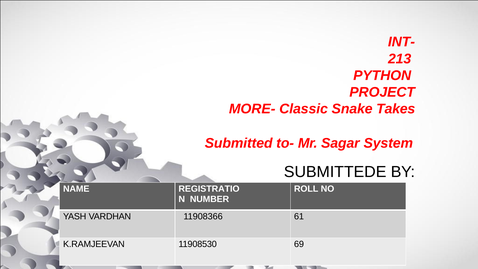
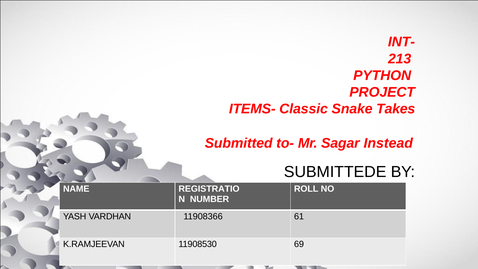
MORE-: MORE- -> ITEMS-
System: System -> Instead
